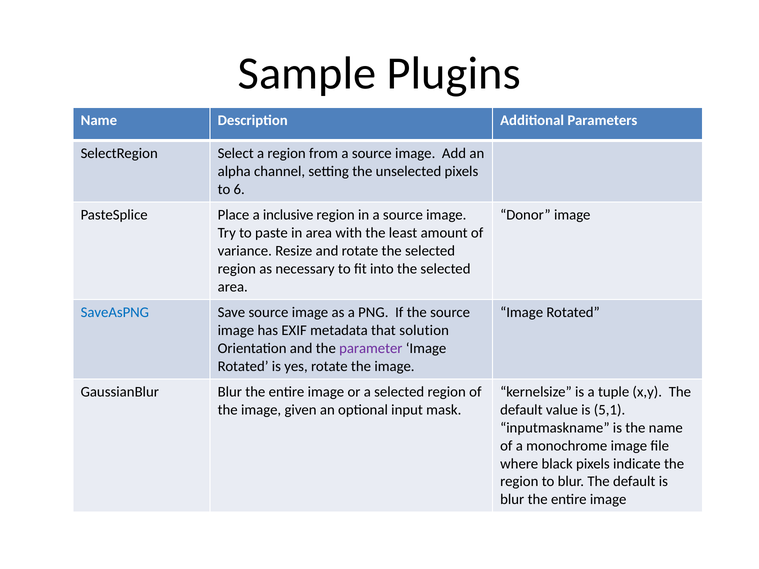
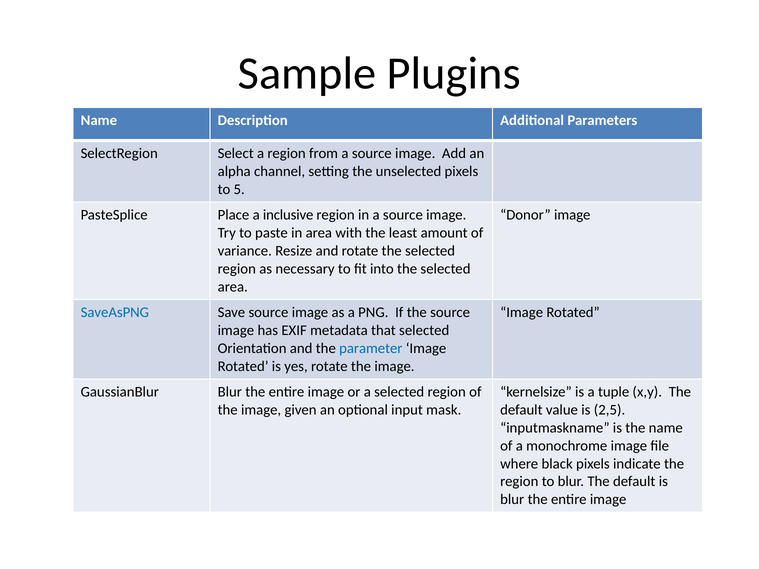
6: 6 -> 5
that solution: solution -> selected
parameter colour: purple -> blue
5,1: 5,1 -> 2,5
